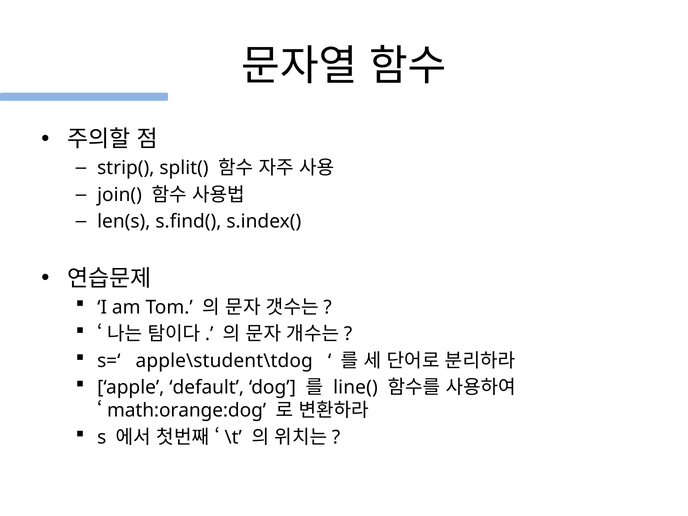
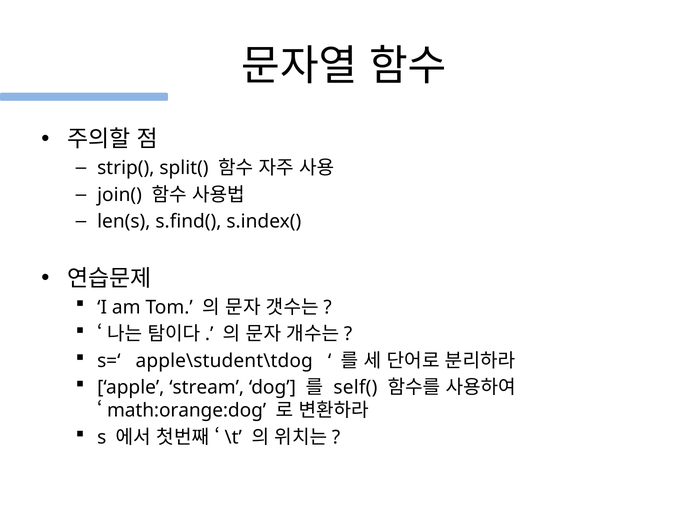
default: default -> stream
line(: line( -> self(
